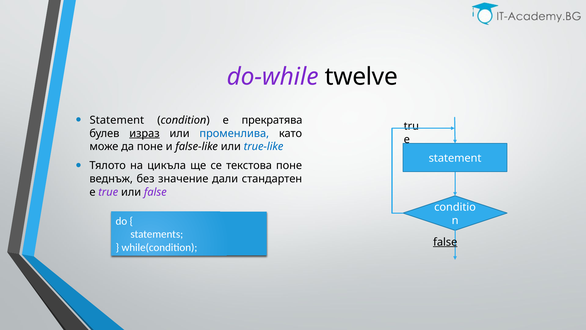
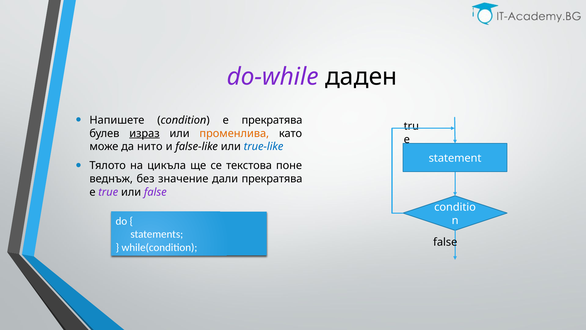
twelve: twelve -> даден
Statement at (117, 120): Statement -> Напишете
променлива colour: blue -> orange
да поне: поне -> нито
стандартен at (272, 179): стандартен -> прекратява
false at (445, 242) underline: present -> none
